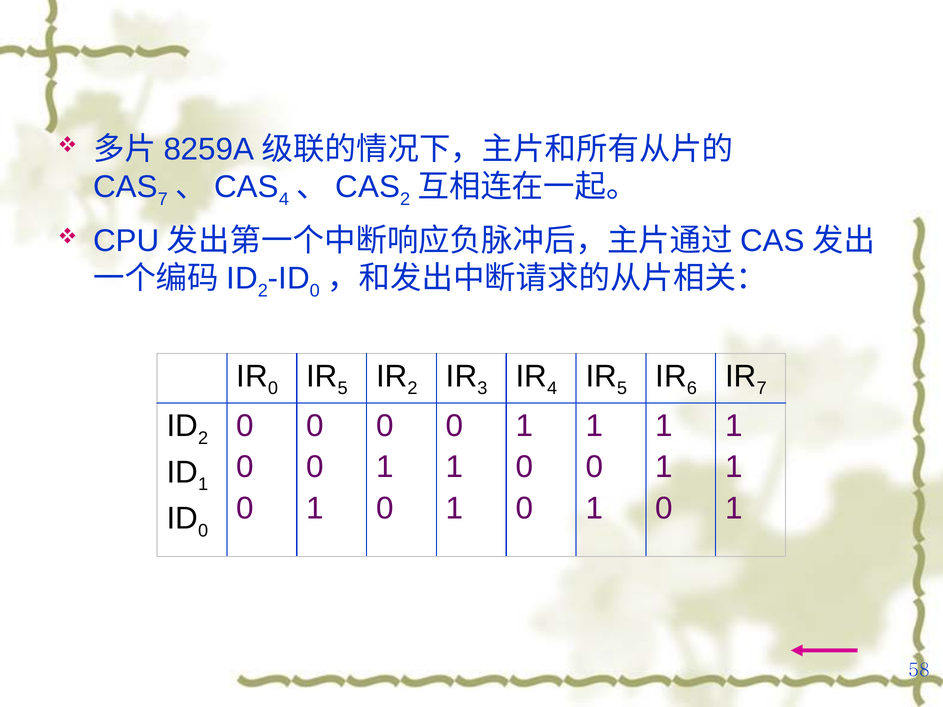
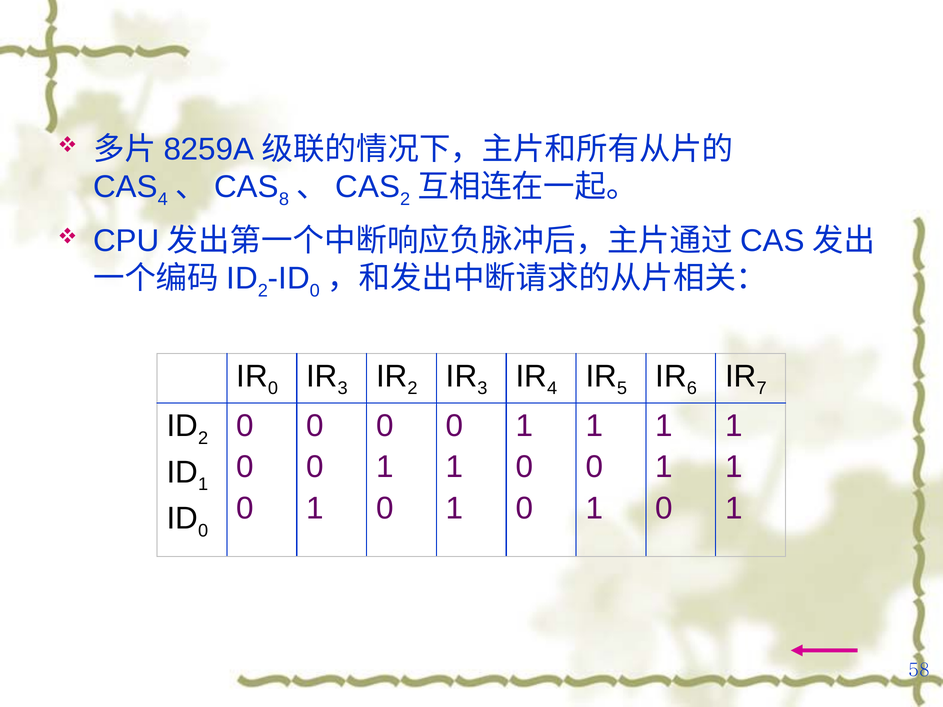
7 at (163, 199): 7 -> 4
4 at (284, 199): 4 -> 8
5 at (343, 389): 5 -> 3
